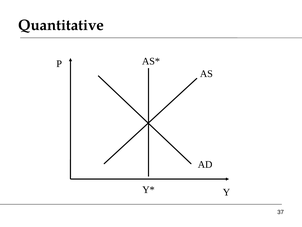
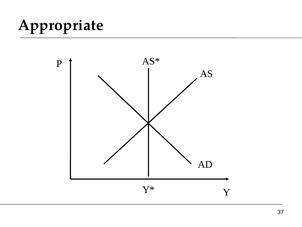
Quantitative: Quantitative -> Appropriate
